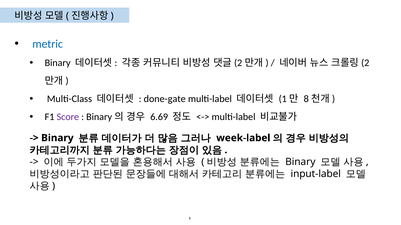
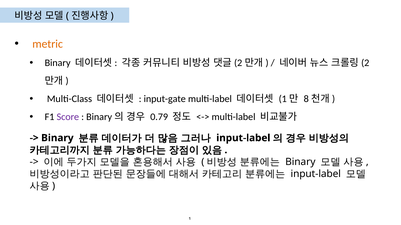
metric colour: blue -> orange
done-gate: done-gate -> input-gate
6.69: 6.69 -> 0.79
week-label at (243, 138): week-label -> input-label
